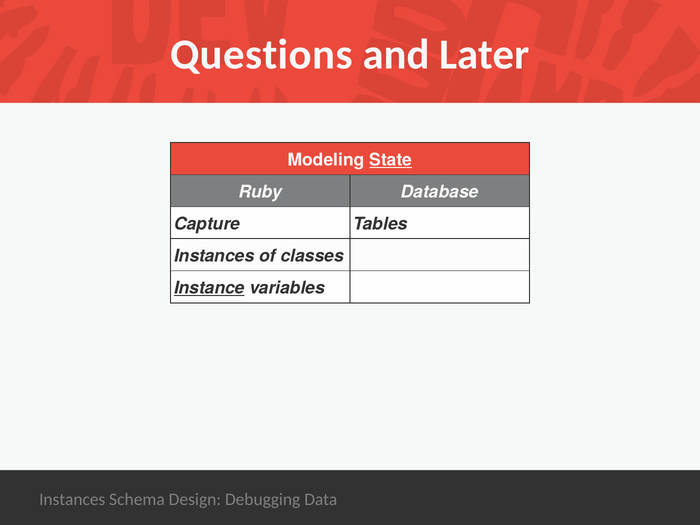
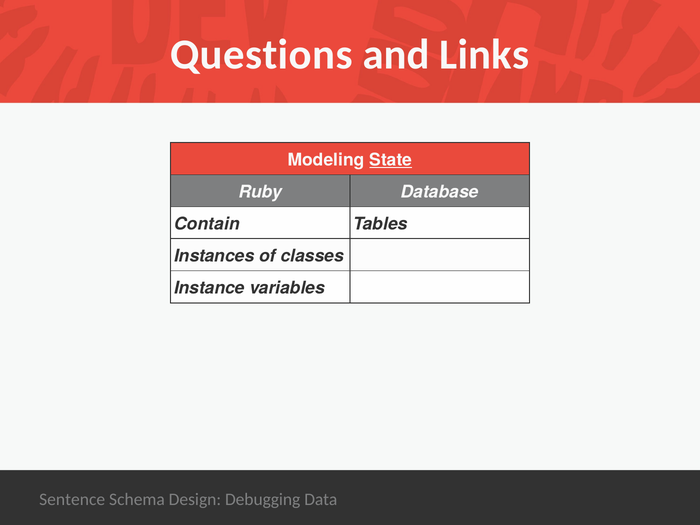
Later: Later -> Links
Capture: Capture -> Contain
Instance underline: present -> none
Instances at (72, 500): Instances -> Sentence
